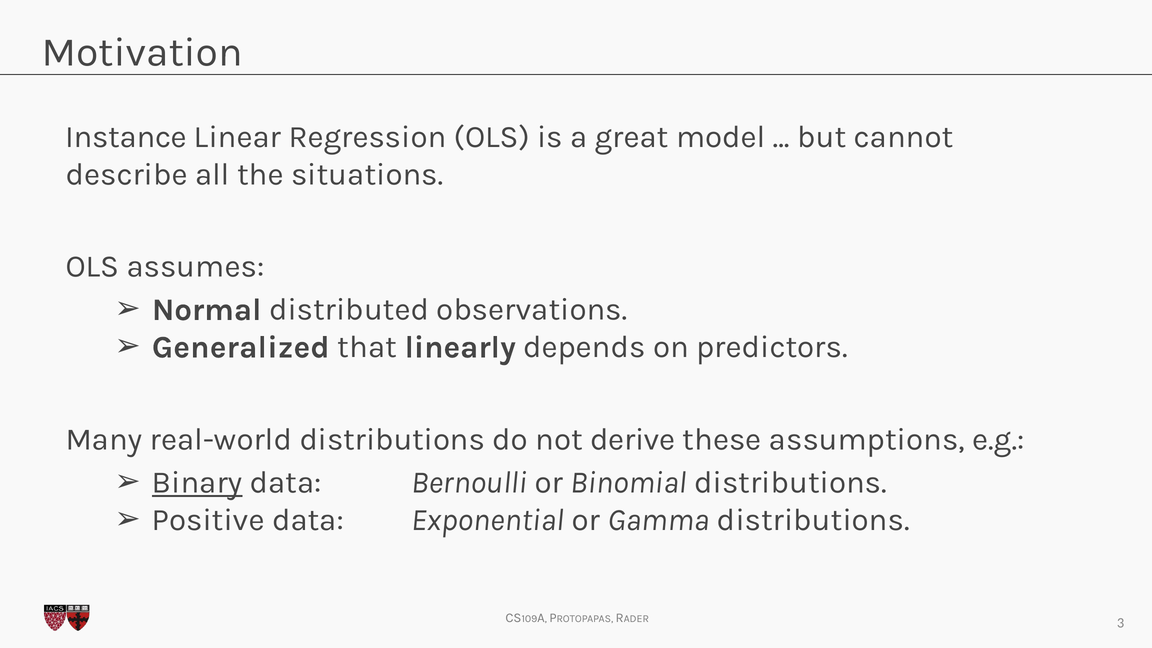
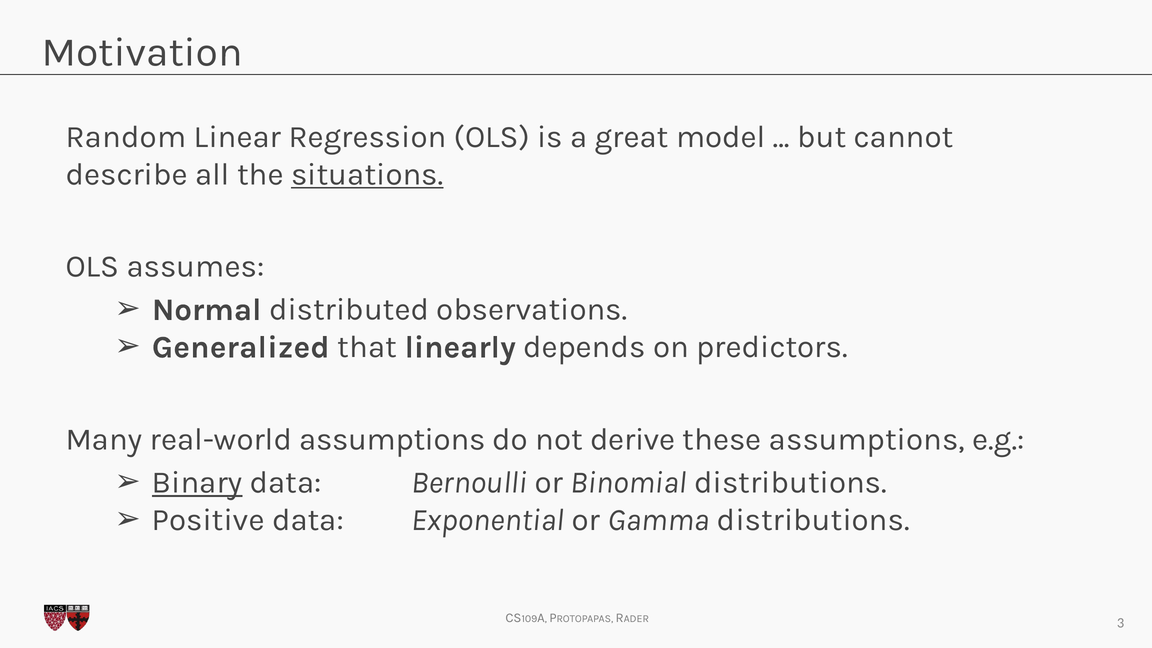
Instance: Instance -> Random
situations underline: none -> present
real-world distributions: distributions -> assumptions
